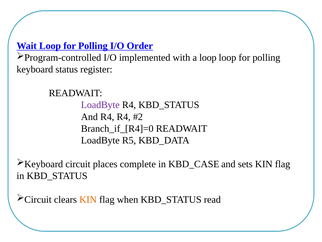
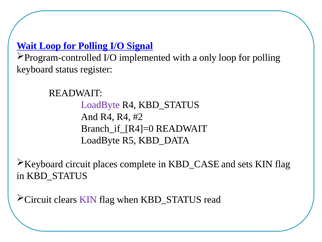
Order: Order -> Signal
a loop: loop -> only
KIN at (88, 199) colour: orange -> purple
